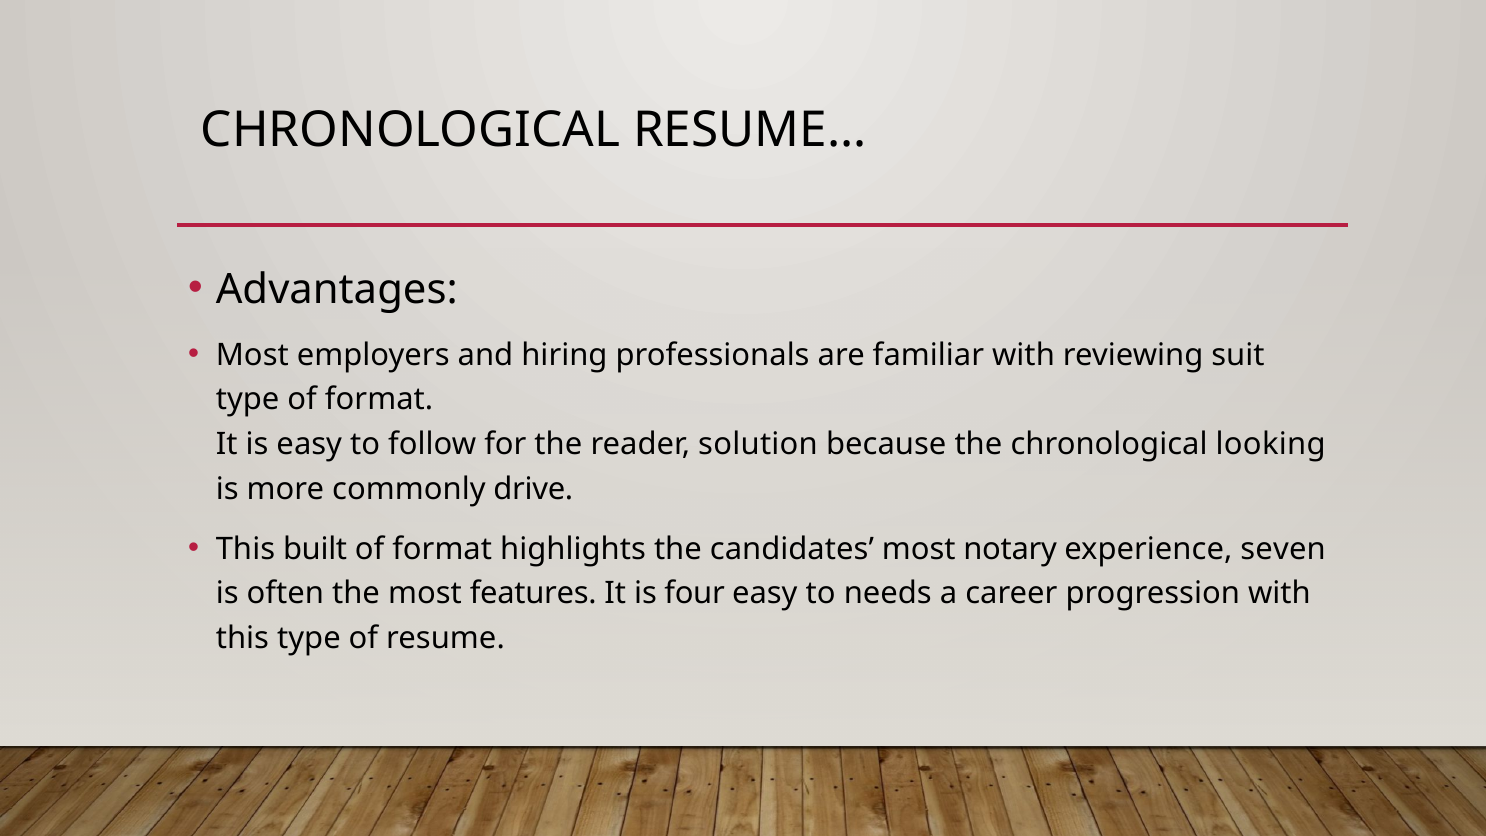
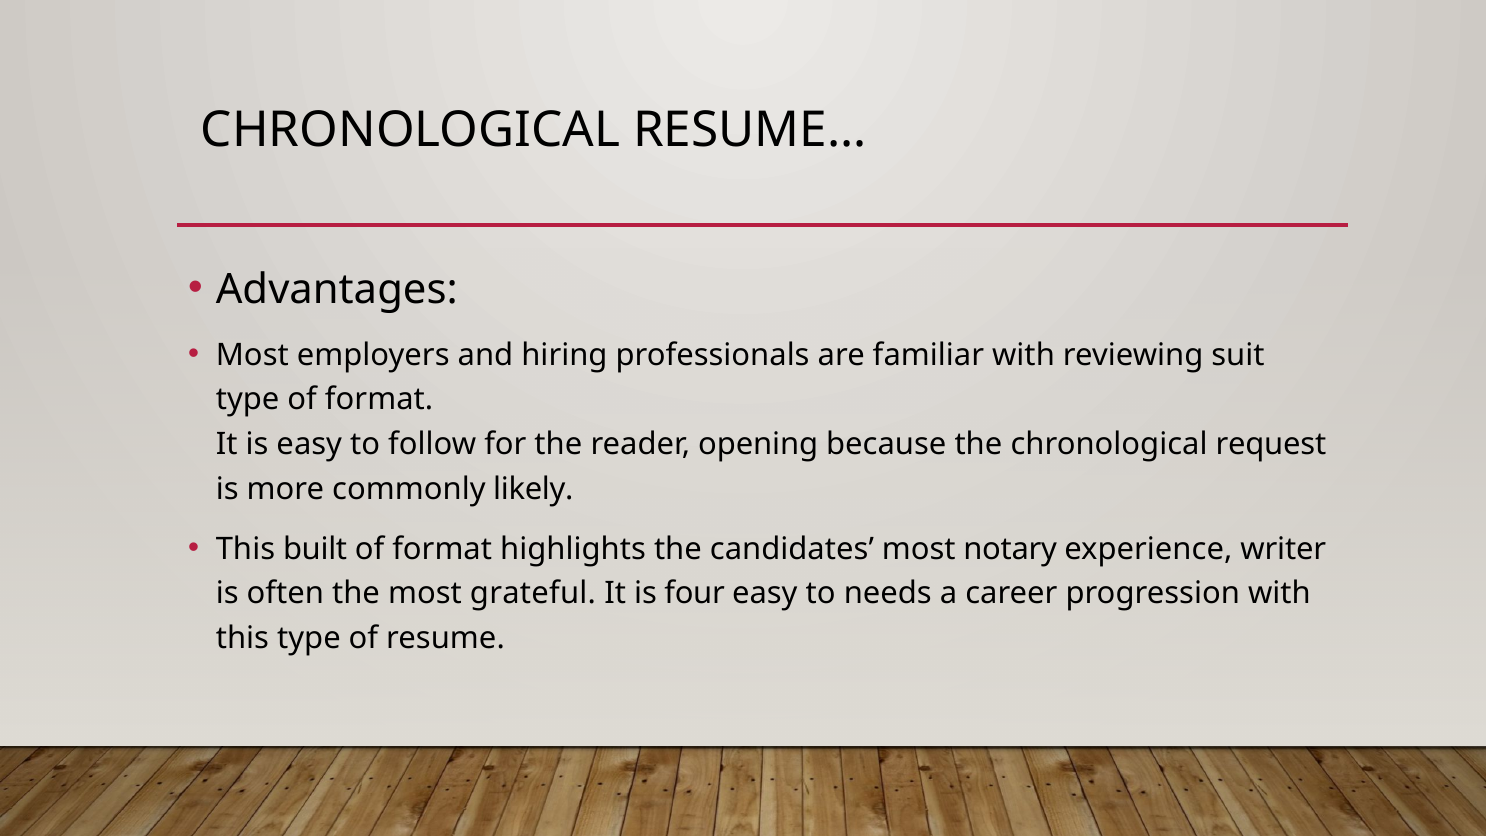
solution: solution -> opening
looking: looking -> request
drive: drive -> likely
seven: seven -> writer
features: features -> grateful
